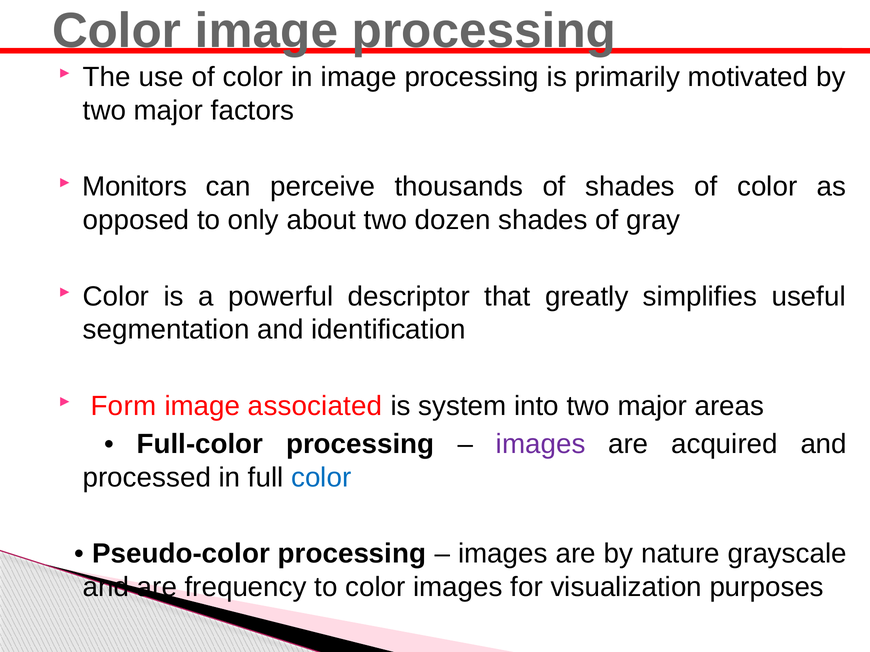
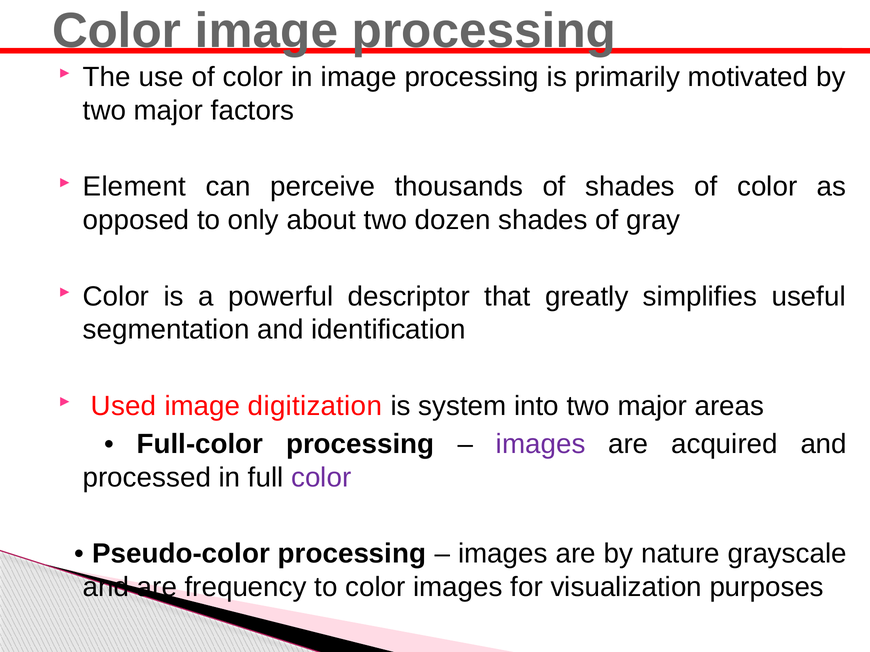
Monitors: Monitors -> Element
Form: Form -> Used
associated: associated -> digitization
color at (321, 478) colour: blue -> purple
